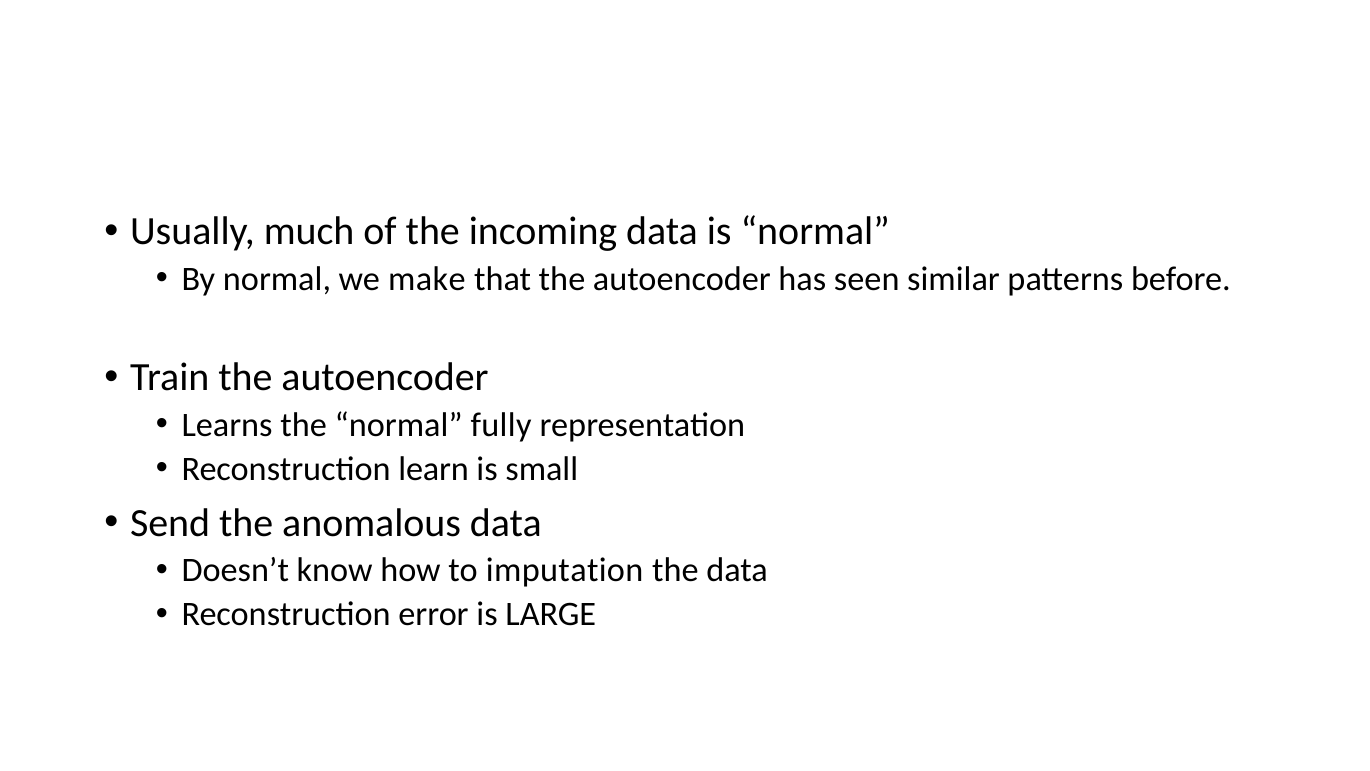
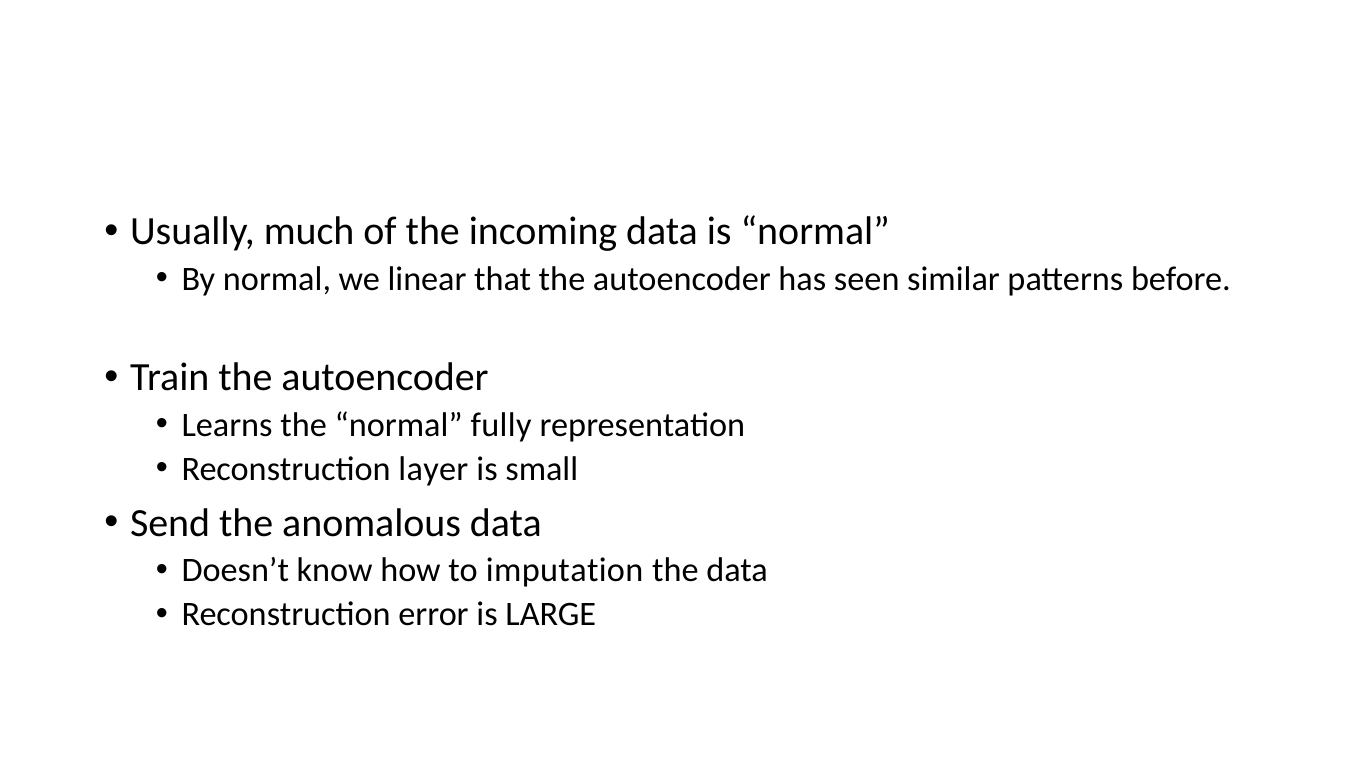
make: make -> linear
learn: learn -> layer
